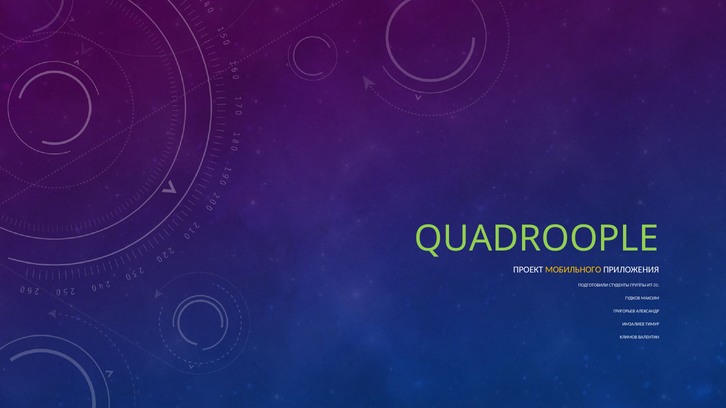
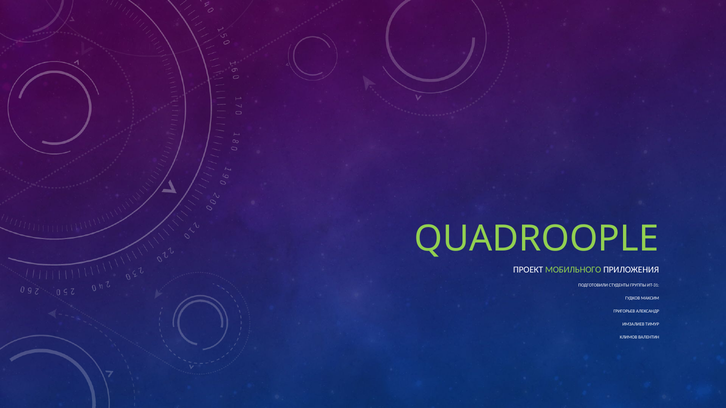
МОБИЛЬНОГО colour: yellow -> light green
